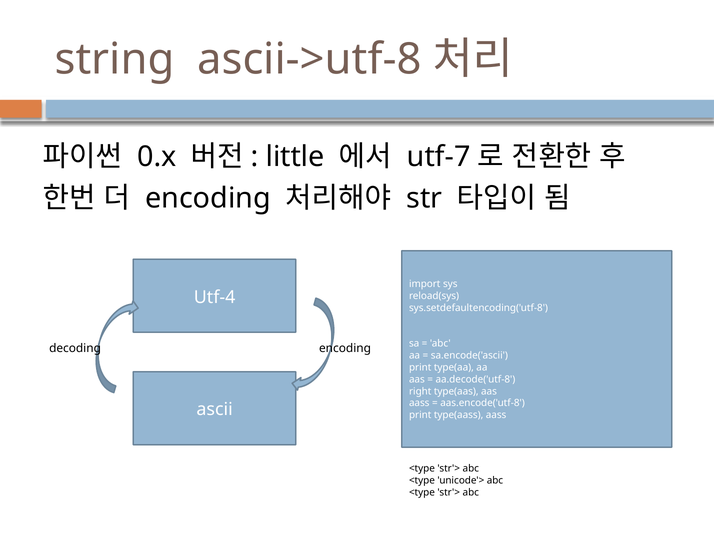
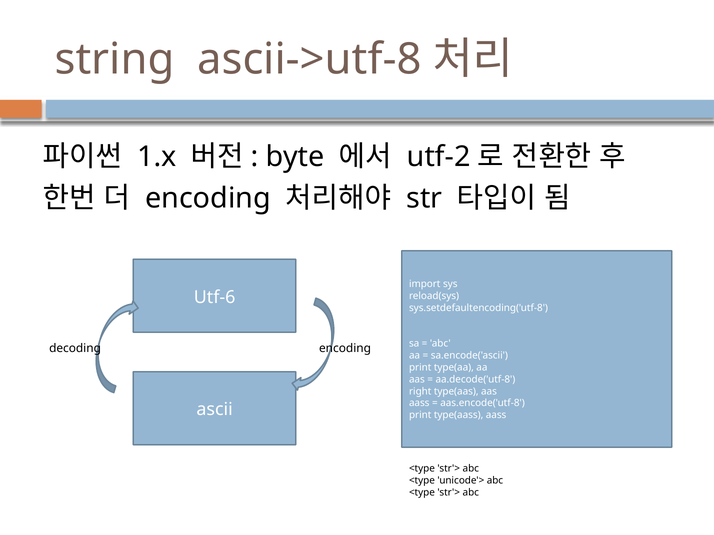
0.x: 0.x -> 1.x
little: little -> byte
utf-7: utf-7 -> utf-2
Utf-4: Utf-4 -> Utf-6
